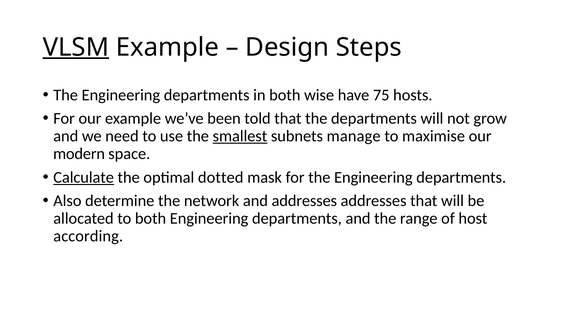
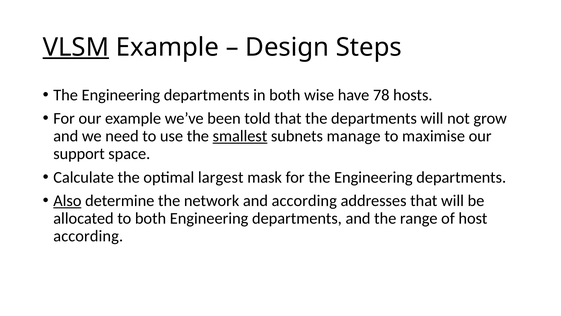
75: 75 -> 78
modern: modern -> support
Calculate underline: present -> none
dotted: dotted -> largest
Also underline: none -> present
and addresses: addresses -> according
